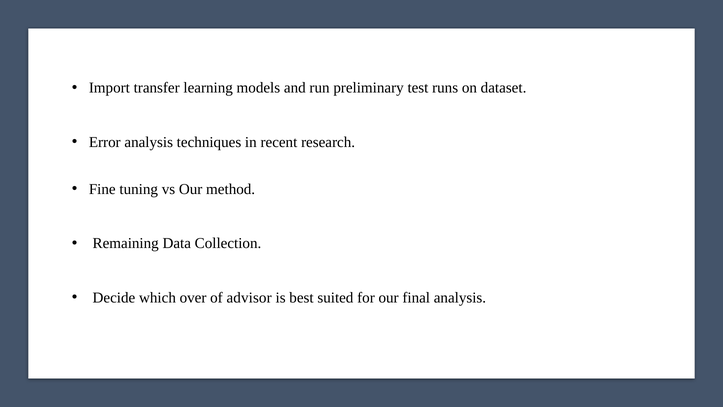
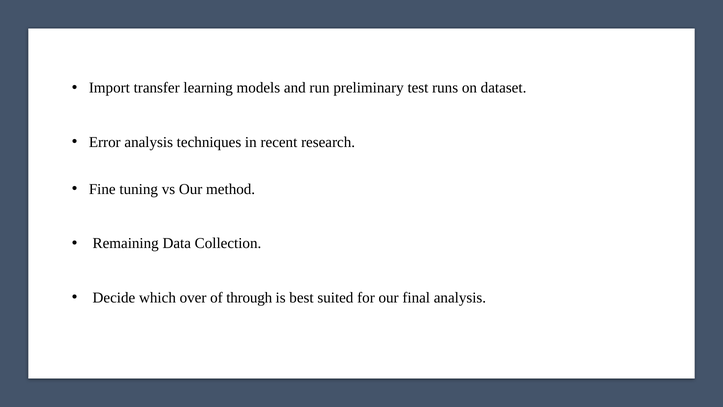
advisor: advisor -> through
